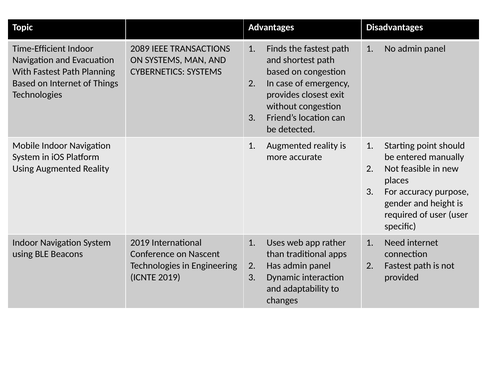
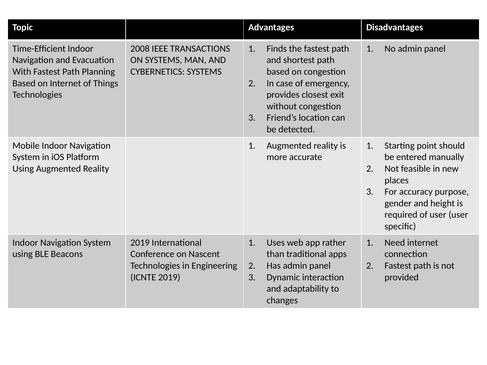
2089: 2089 -> 2008
